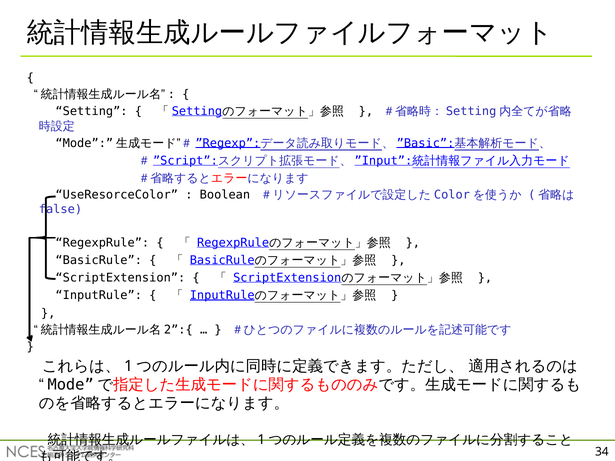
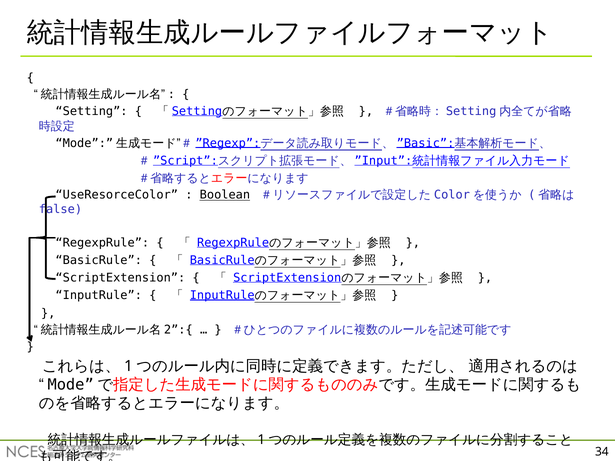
Boolean underline: none -> present
